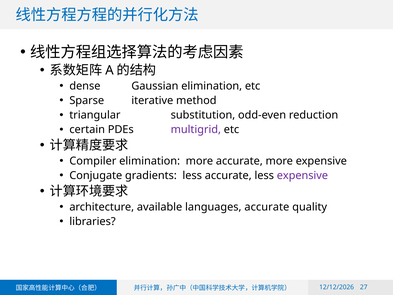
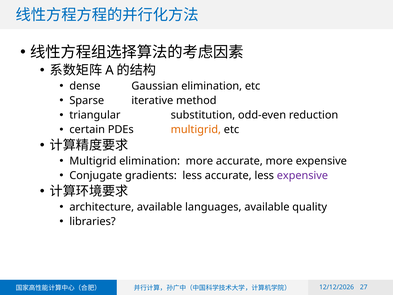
multigrid at (196, 130) colour: purple -> orange
Compiler at (93, 161): Compiler -> Multigrid
languages accurate: accurate -> available
